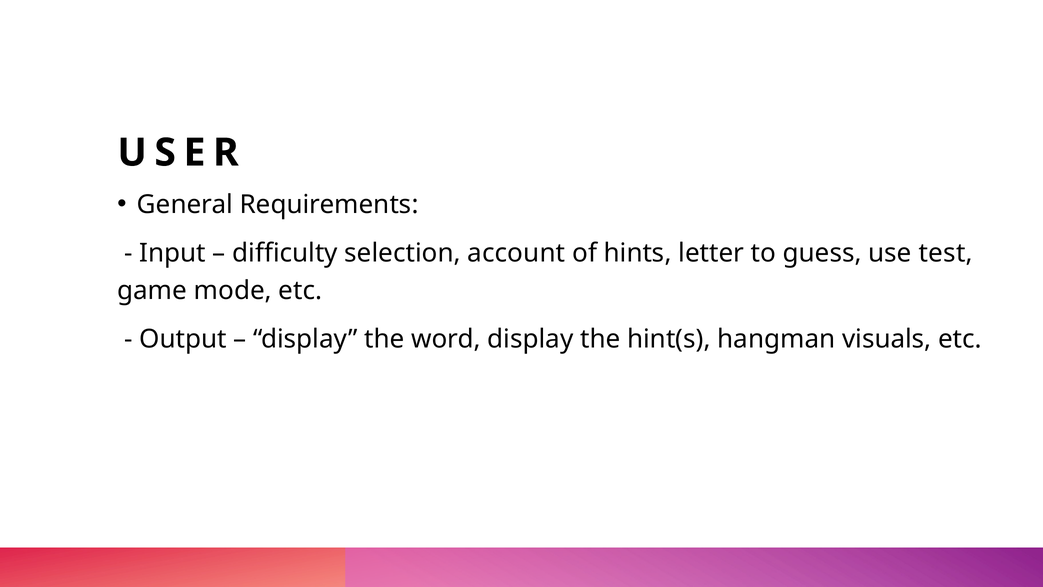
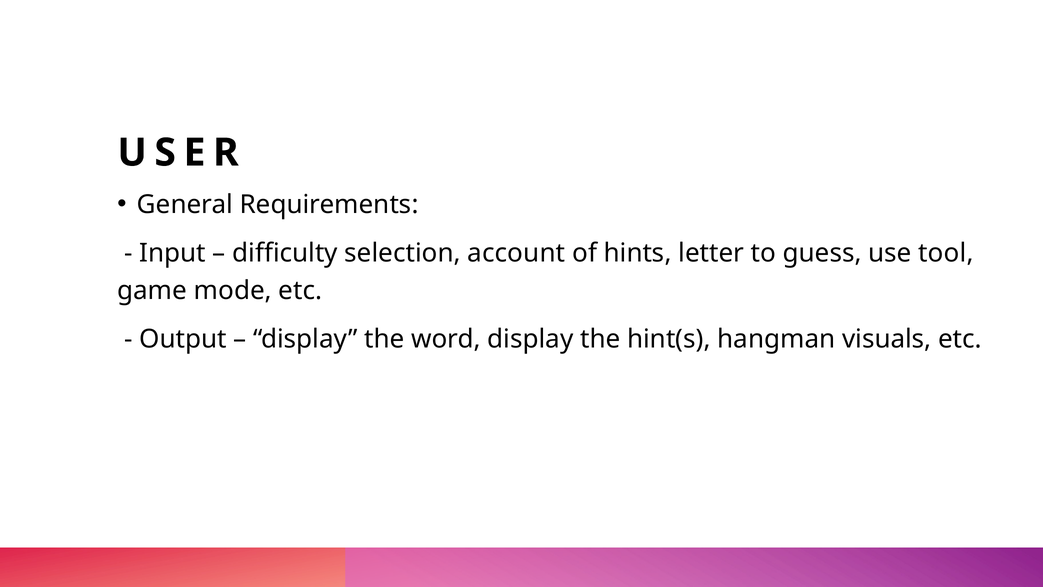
test: test -> tool
